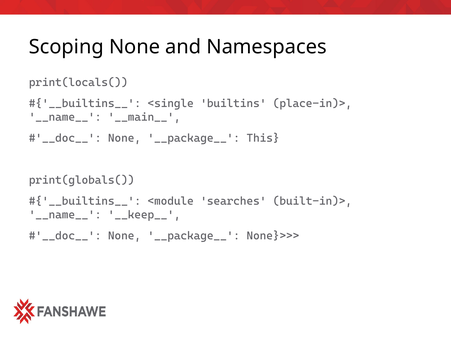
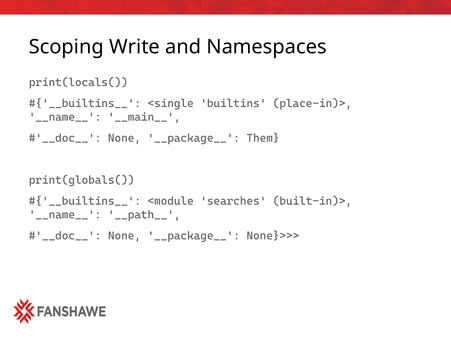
Scoping None: None -> Write
This: This -> Them
__keep__: __keep__ -> __path__
